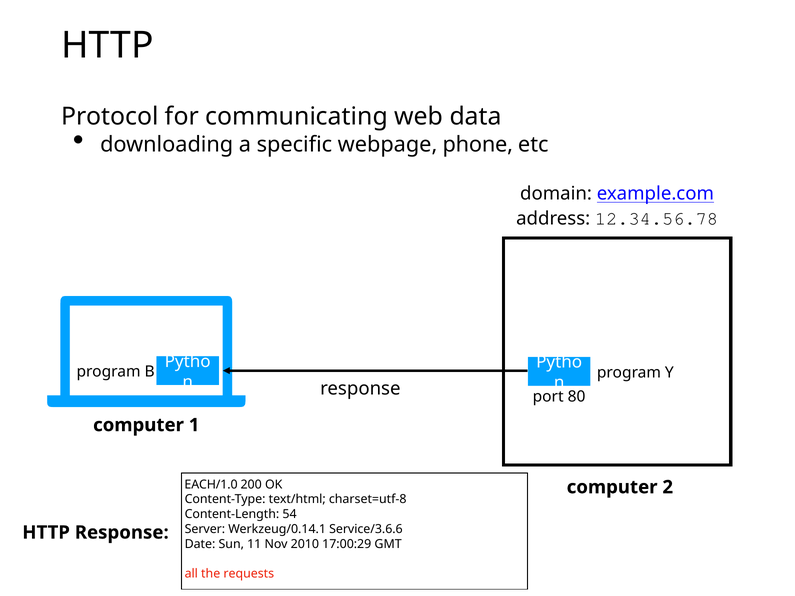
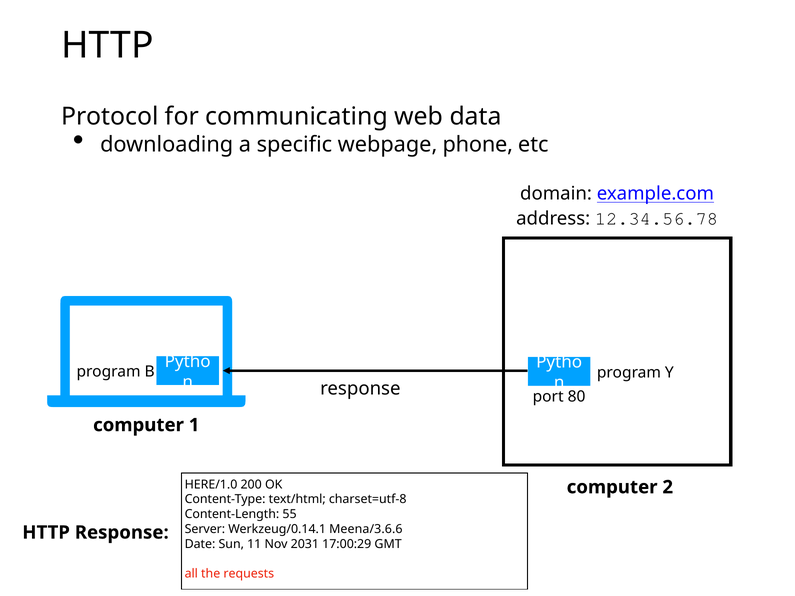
EACH/1.0: EACH/1.0 -> HERE/1.0
54: 54 -> 55
Service/3.6.6: Service/3.6.6 -> Meena/3.6.6
2010: 2010 -> 2031
